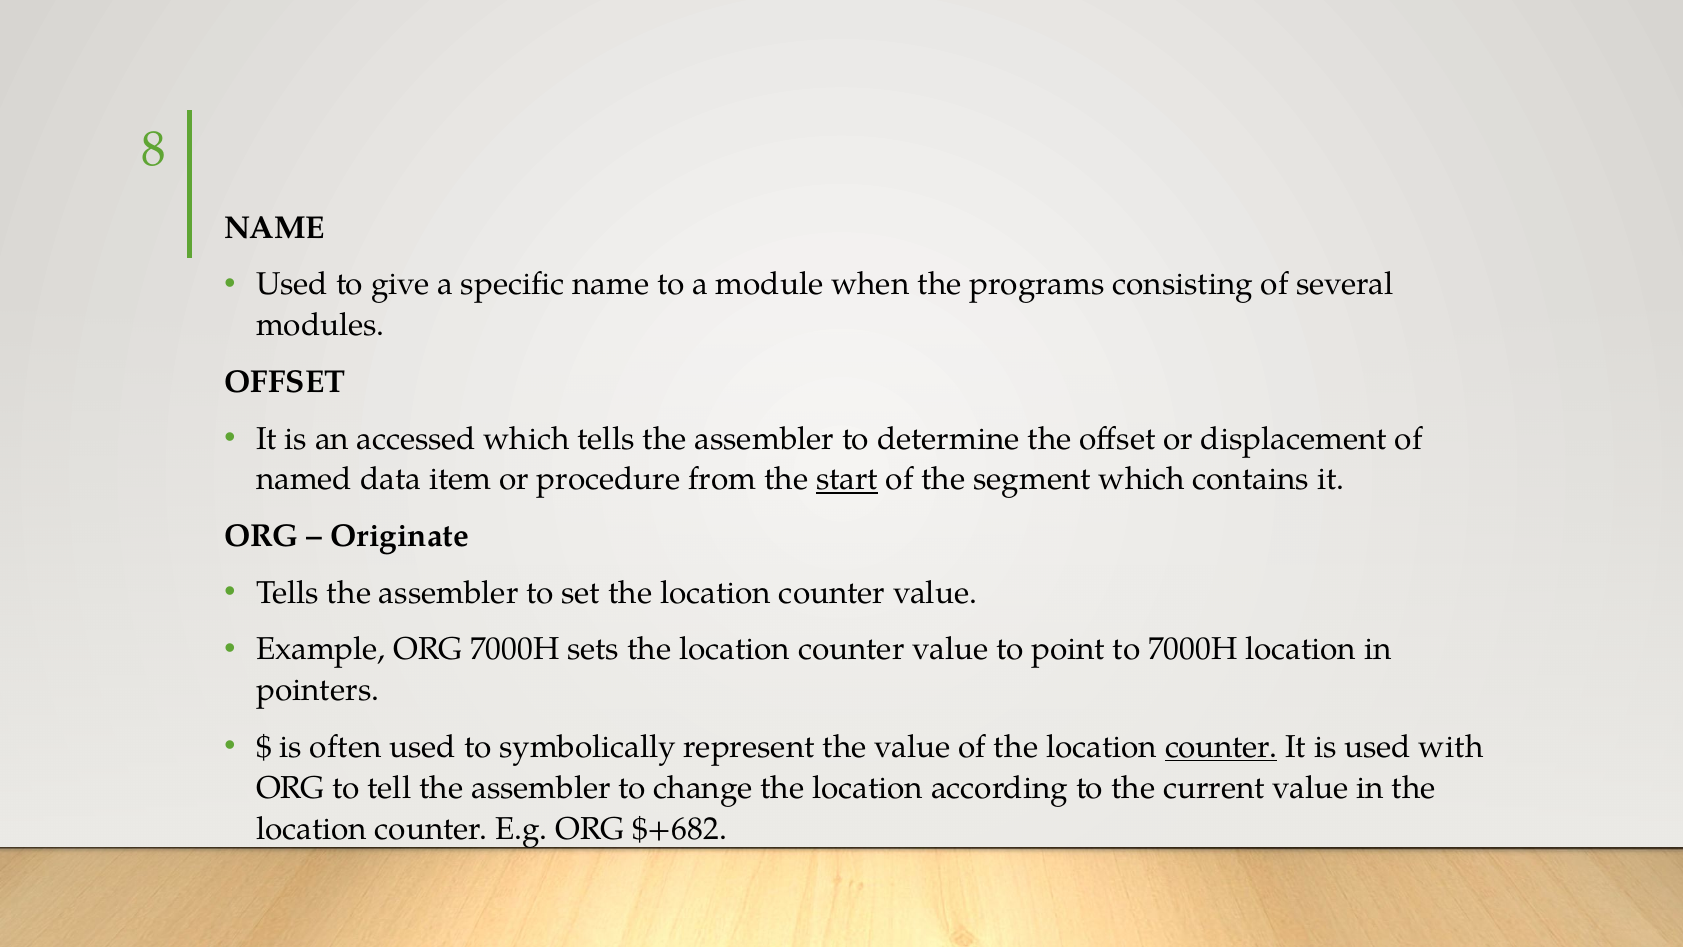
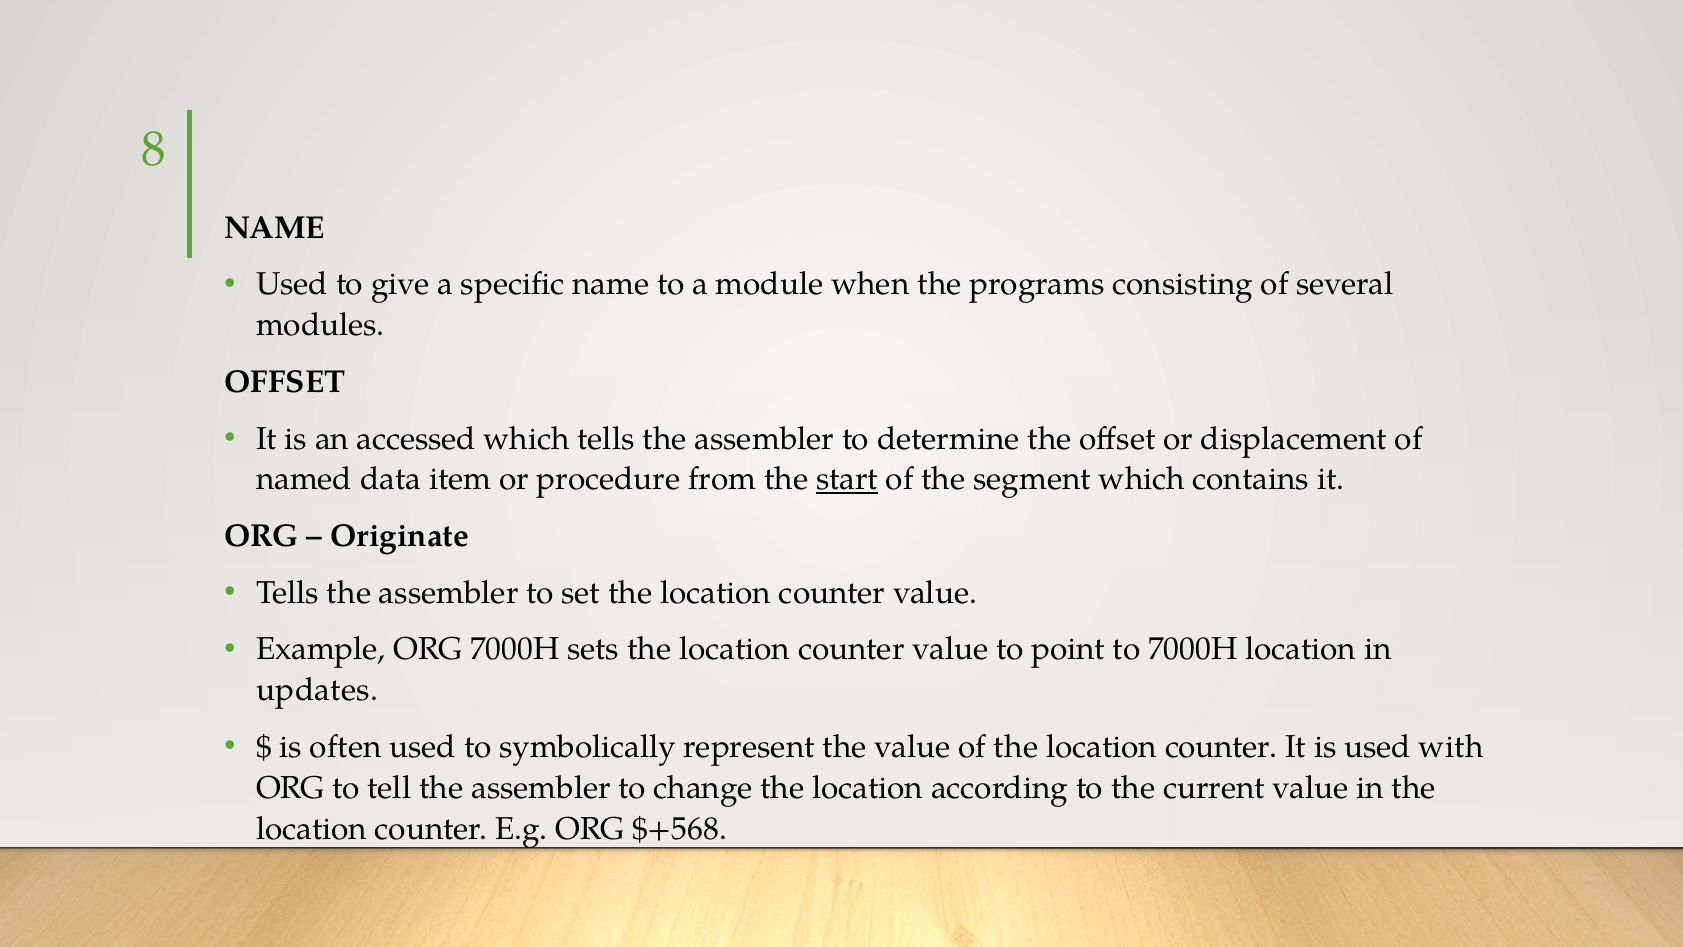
pointers: pointers -> updates
counter at (1221, 747) underline: present -> none
$+682: $+682 -> $+568
